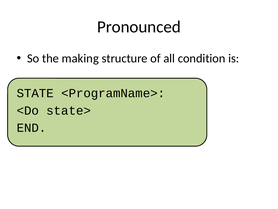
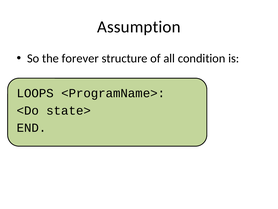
Pronounced: Pronounced -> Assumption
making: making -> forever
STATE: STATE -> LOOPS
